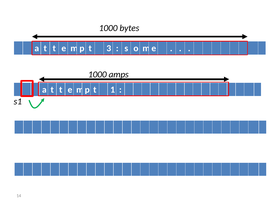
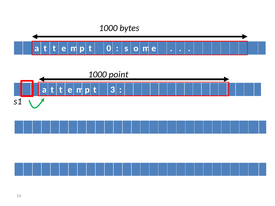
3: 3 -> 0
amps: amps -> point
1: 1 -> 3
